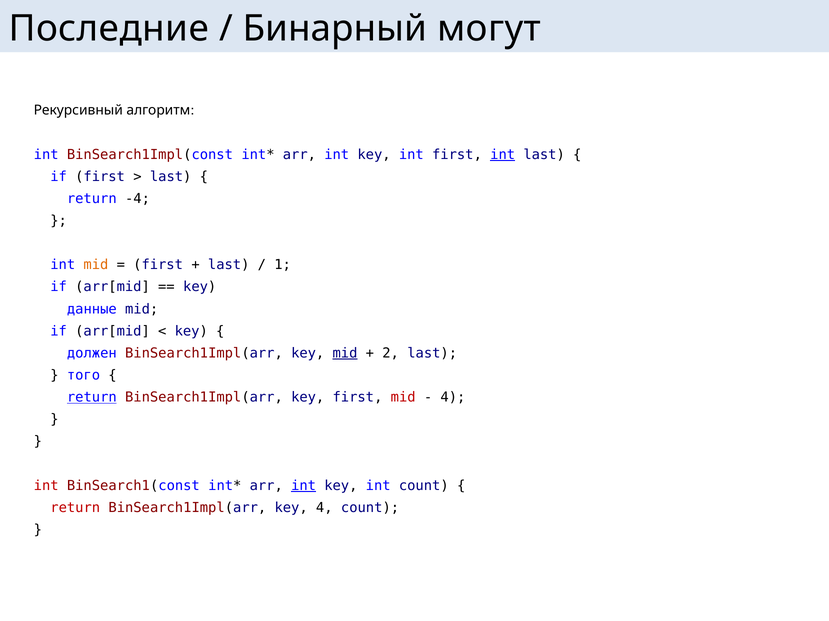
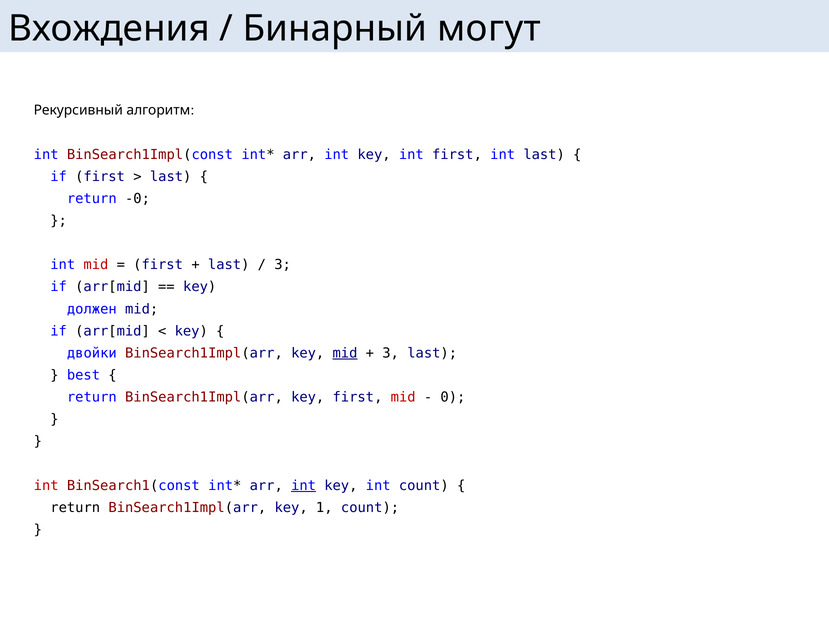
Последние: Последние -> Вхождения
int at (503, 155) underline: present -> none
-4: -4 -> -0
mid at (96, 265) colour: orange -> red
1 at (283, 265): 1 -> 3
данные: данные -> должен
должен: должен -> двойки
2 at (391, 354): 2 -> 3
того: того -> best
return at (92, 398) underline: present -> none
4 at (453, 398): 4 -> 0
return at (75, 508) colour: red -> black
key 4: 4 -> 1
